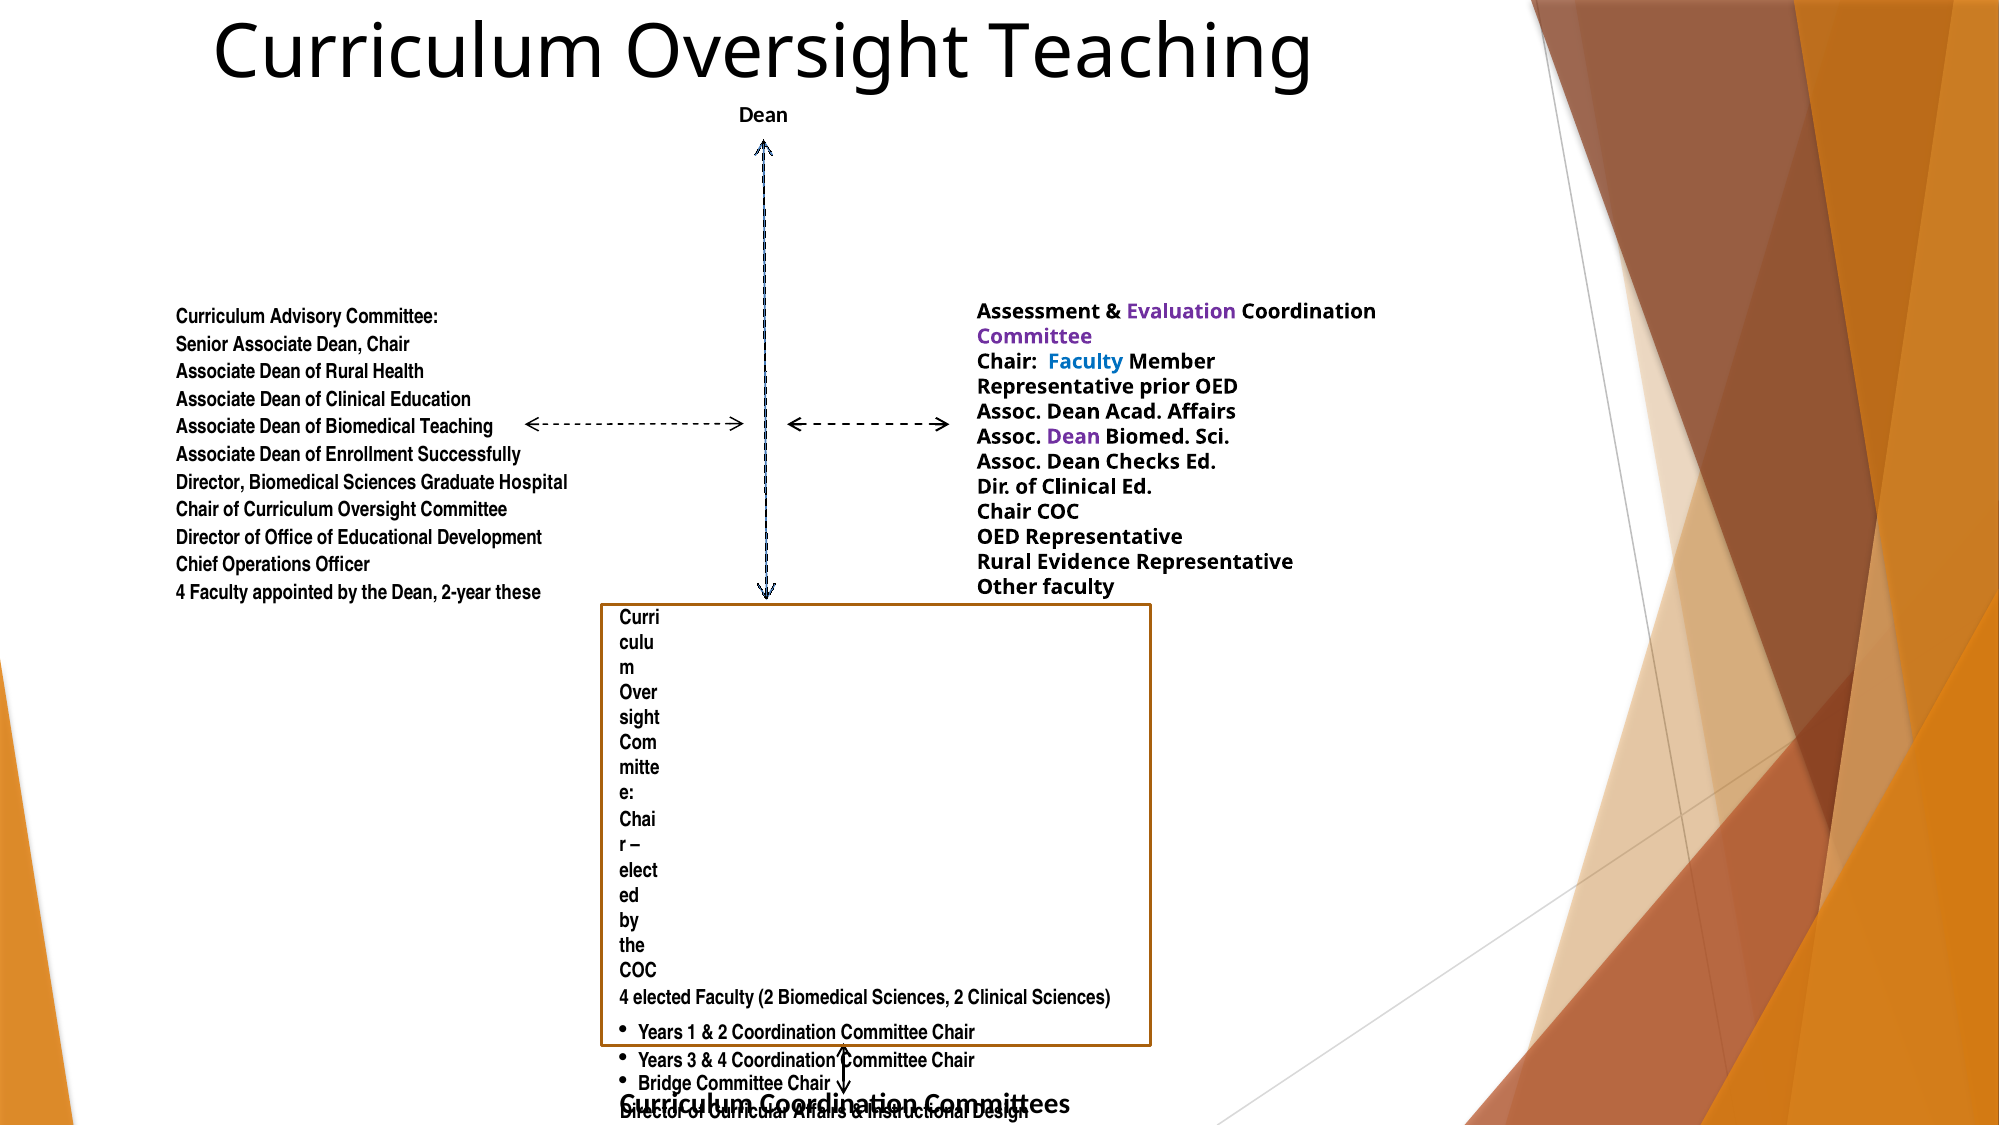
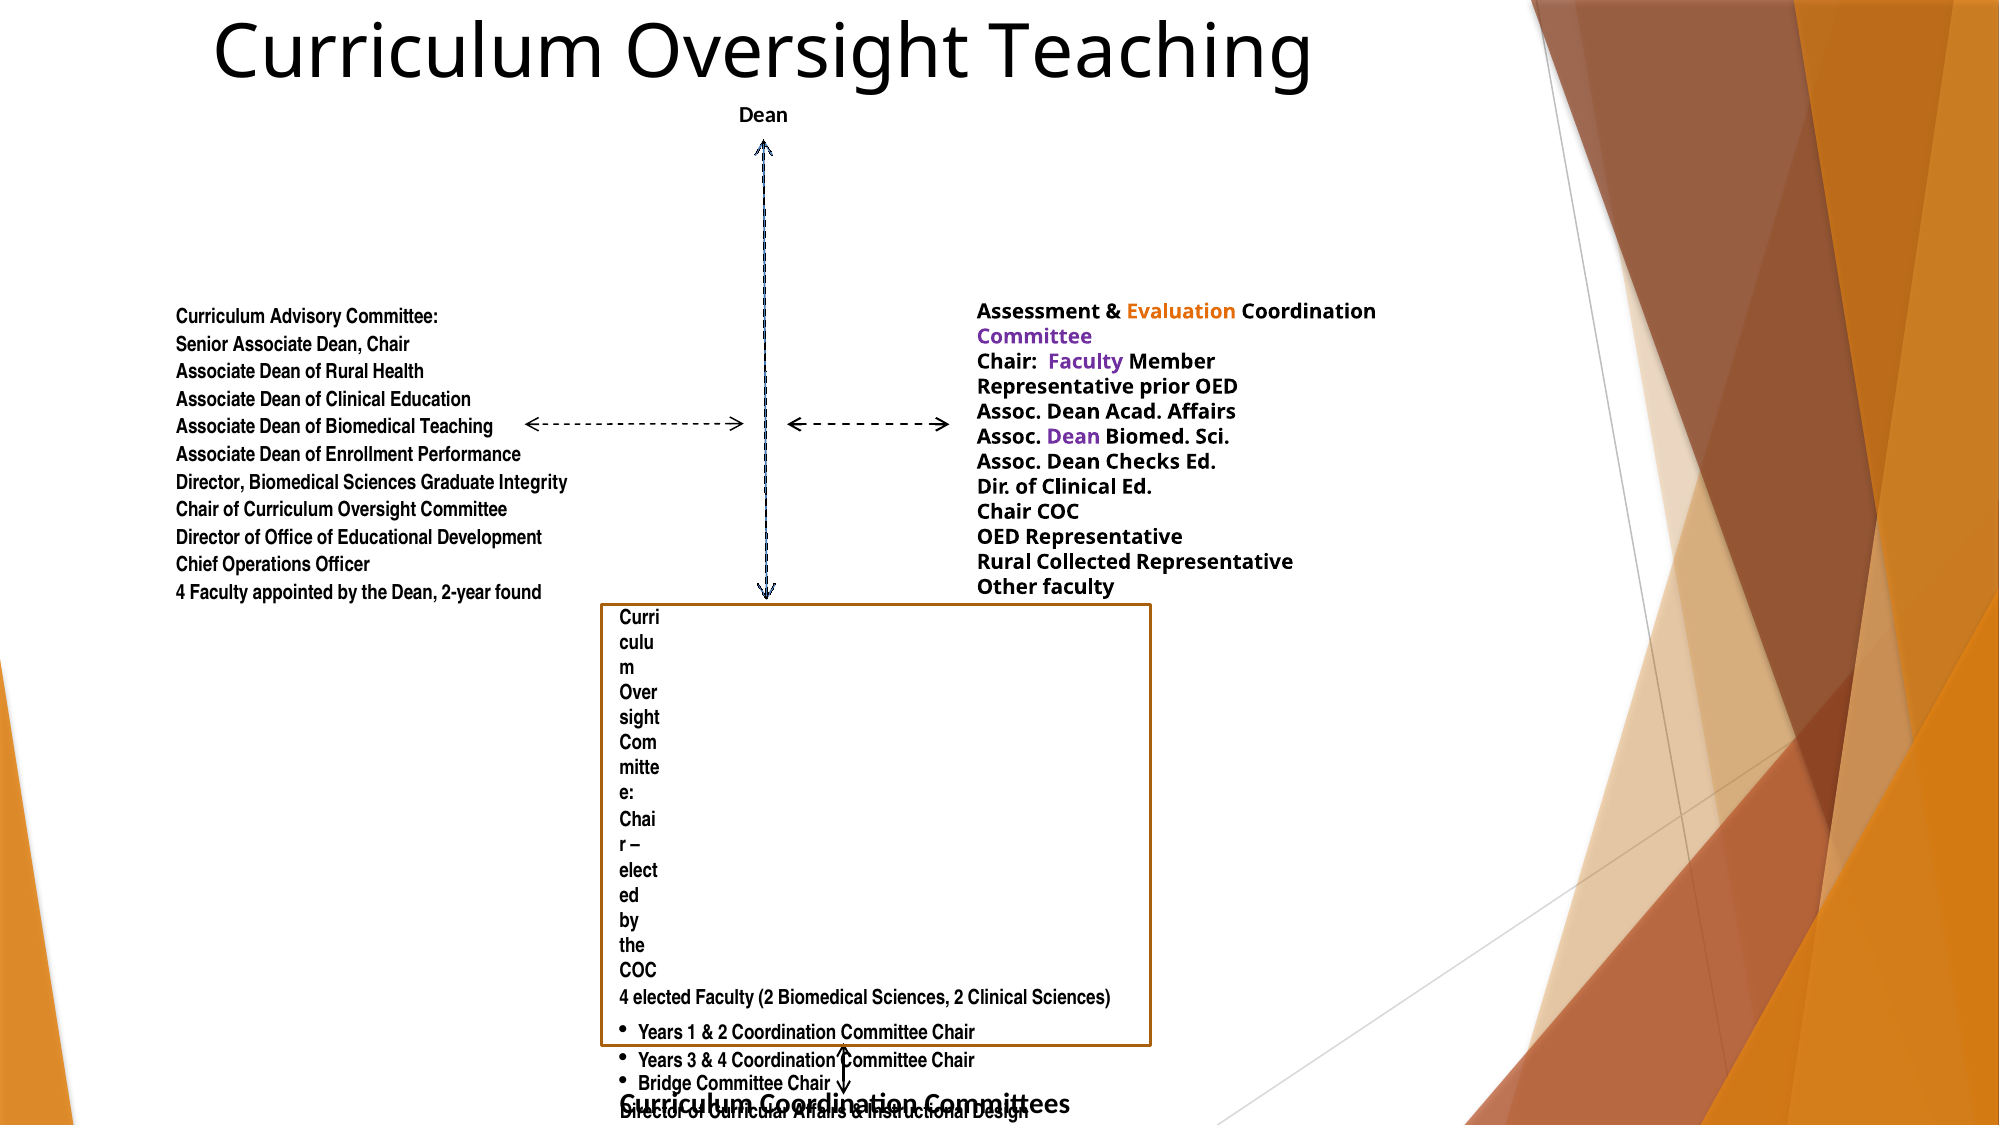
Evaluation colour: purple -> orange
Faculty at (1086, 361) colour: blue -> purple
Successfully: Successfully -> Performance
Hospital: Hospital -> Integrity
Evidence: Evidence -> Collected
these: these -> found
